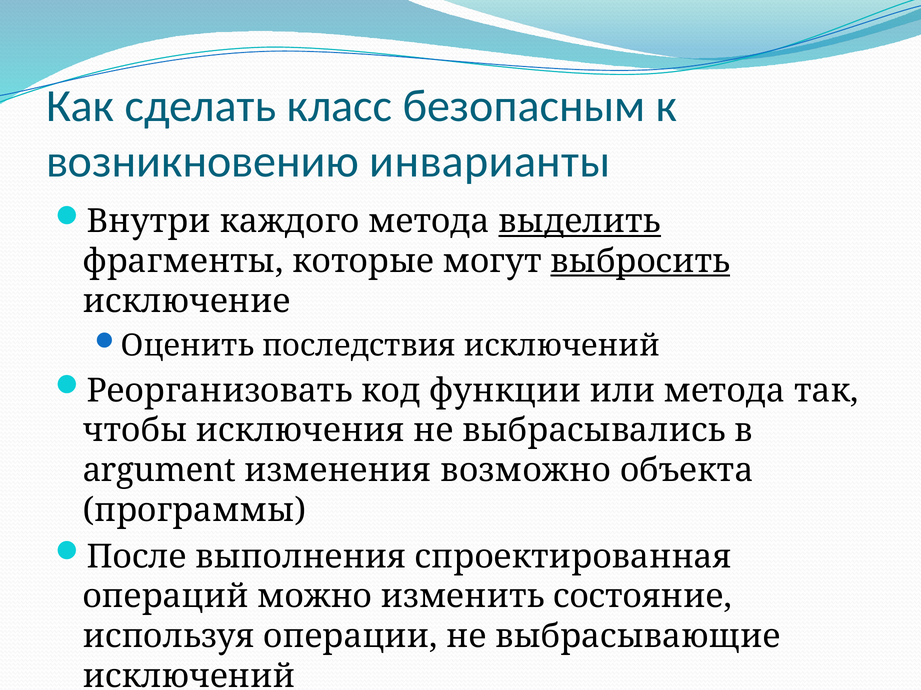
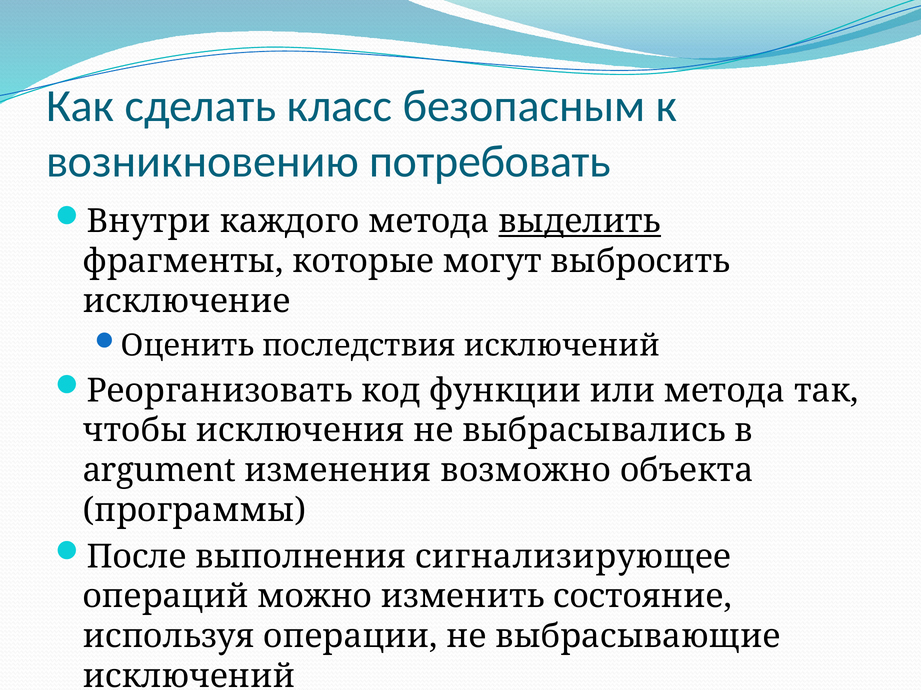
инварианты: инварианты -> потребовать
выбросить underline: present -> none
спроектированная: спроектированная -> сигнализирующее
